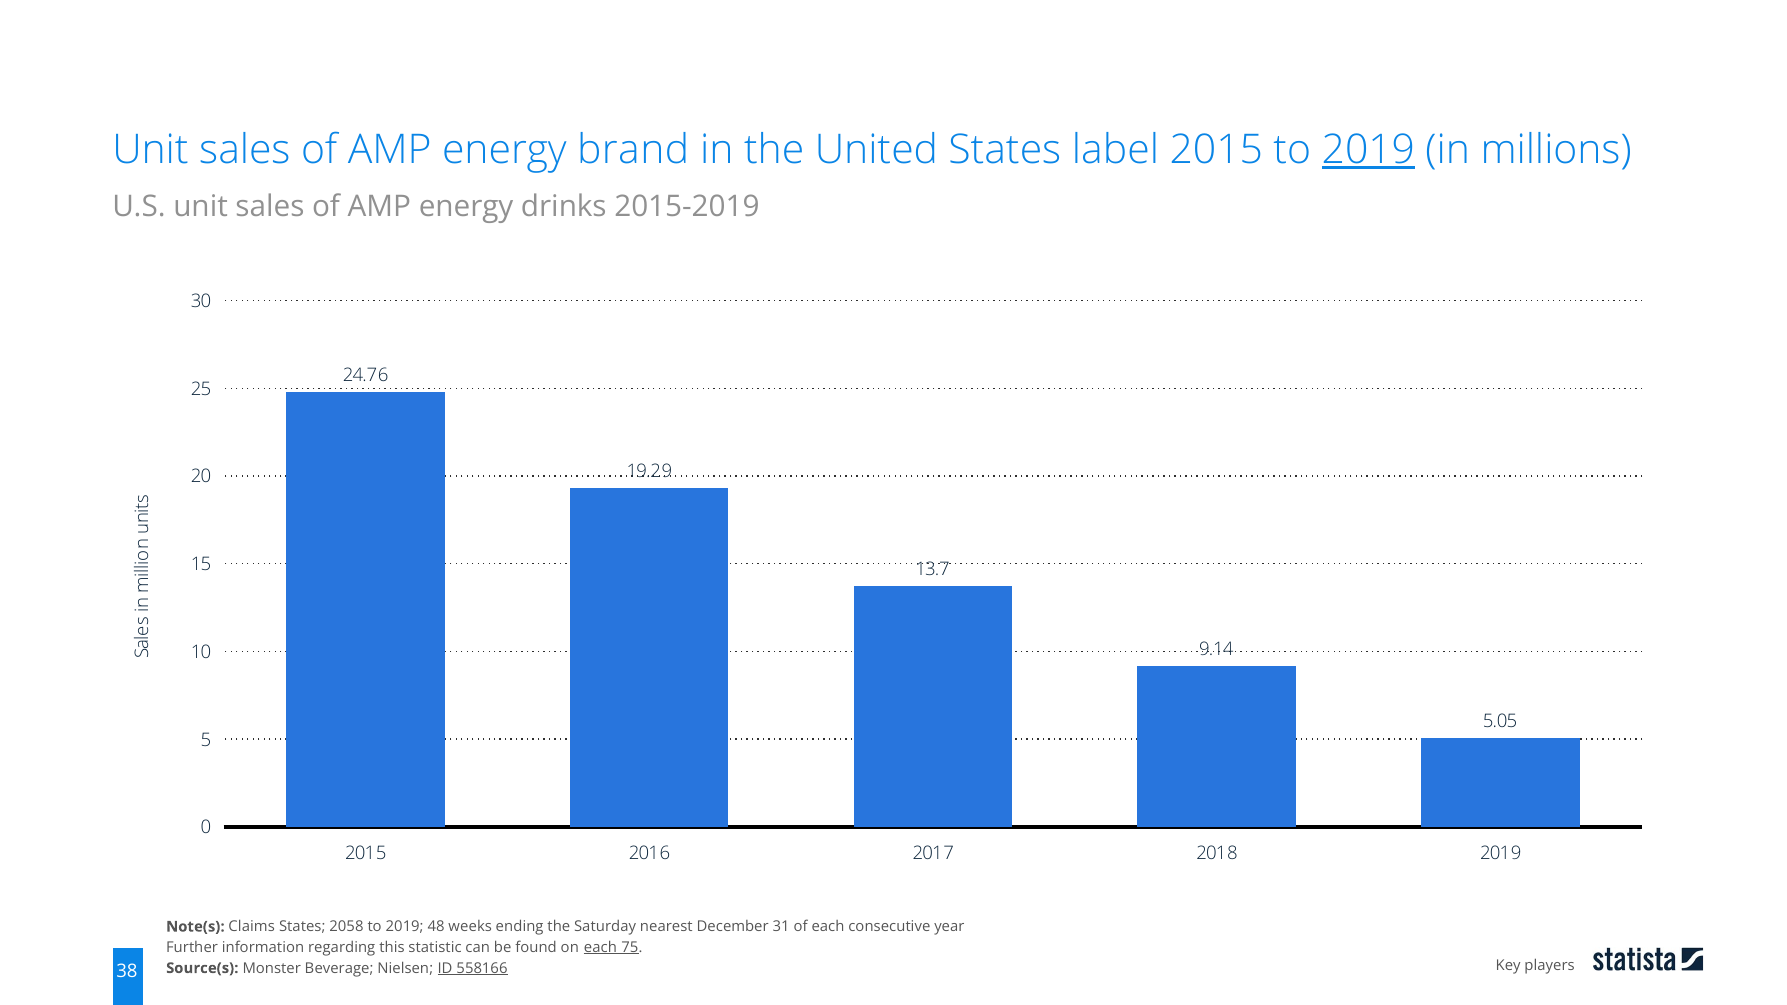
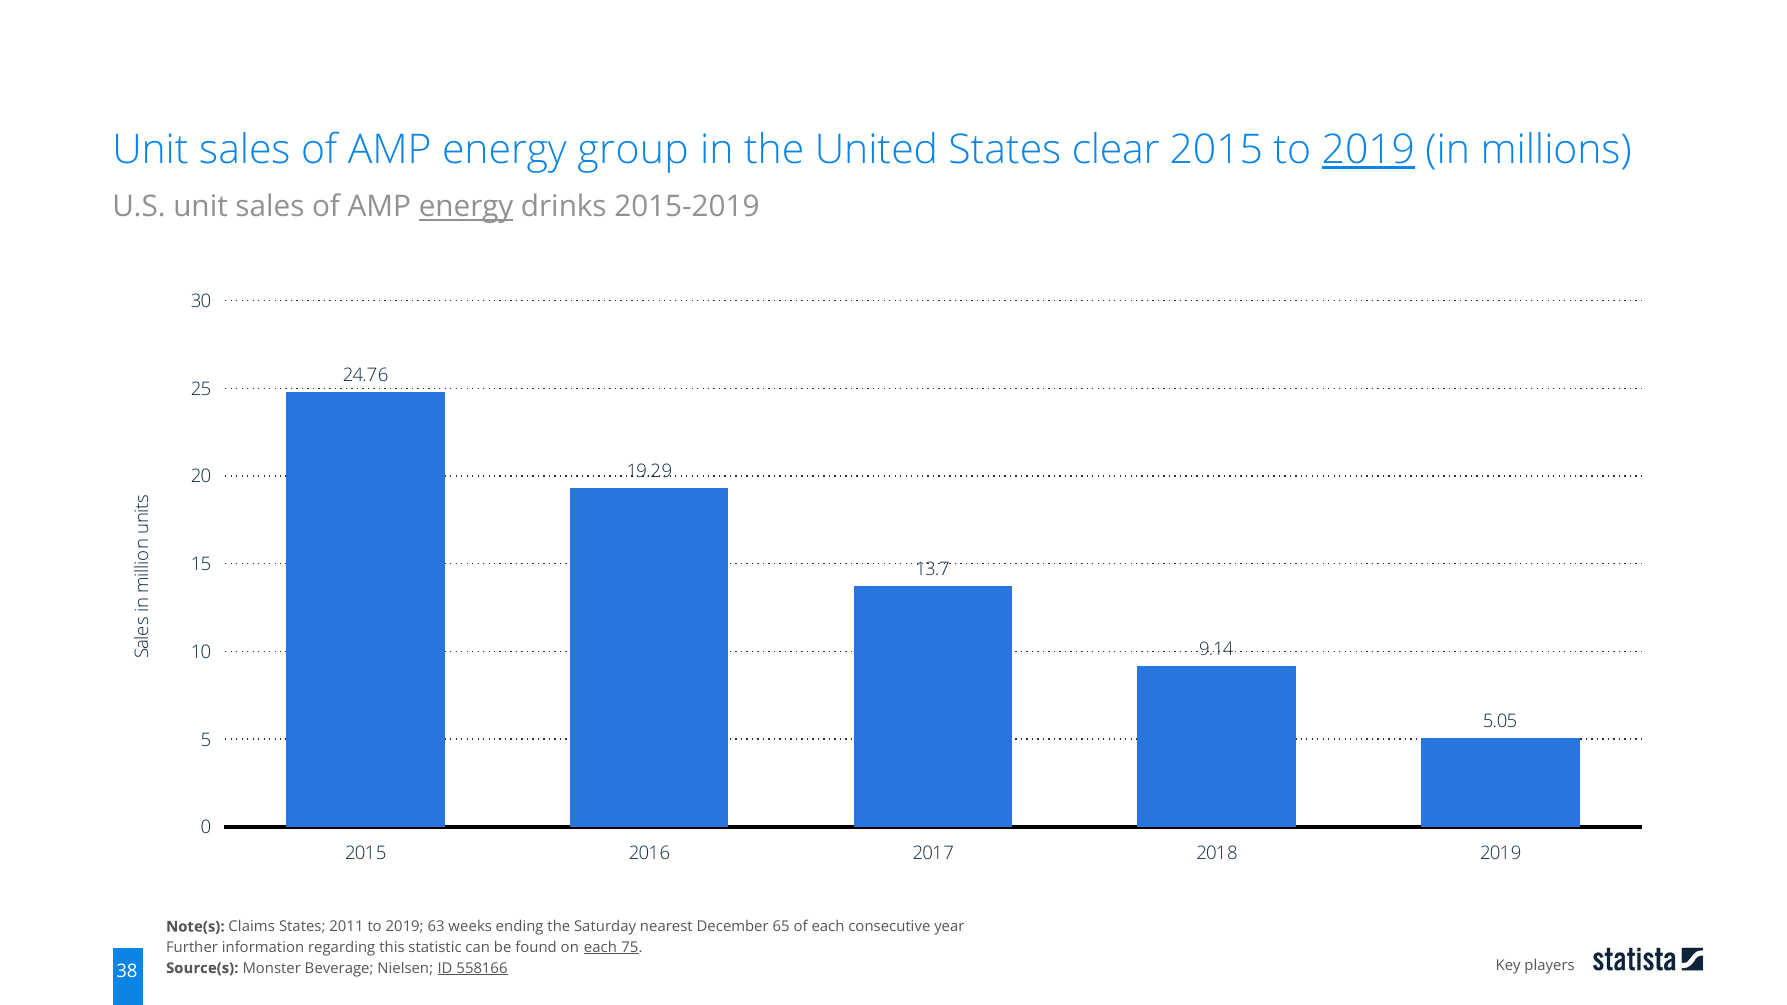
brand: brand -> group
label: label -> clear
energy at (466, 207) underline: none -> present
2058: 2058 -> 2011
48: 48 -> 63
31: 31 -> 65
